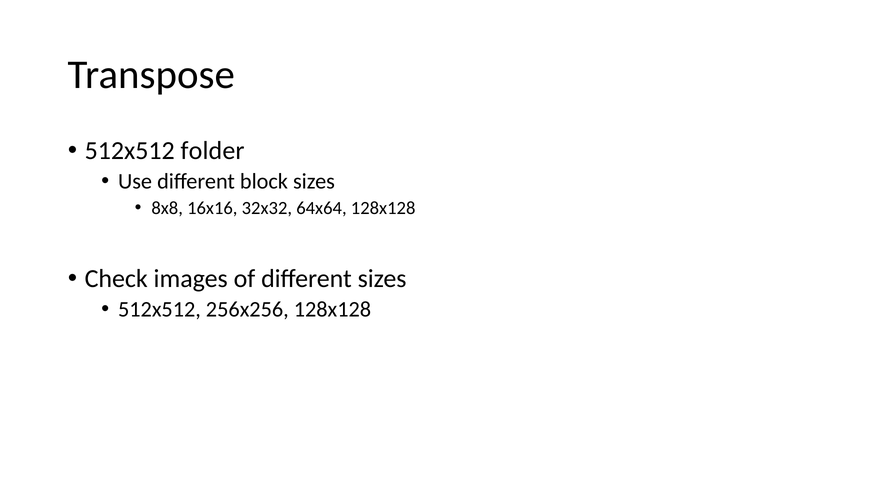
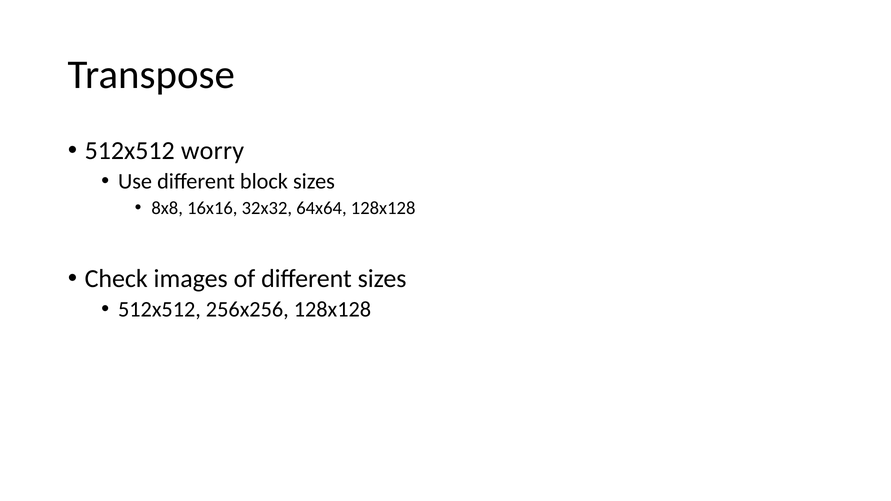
folder: folder -> worry
